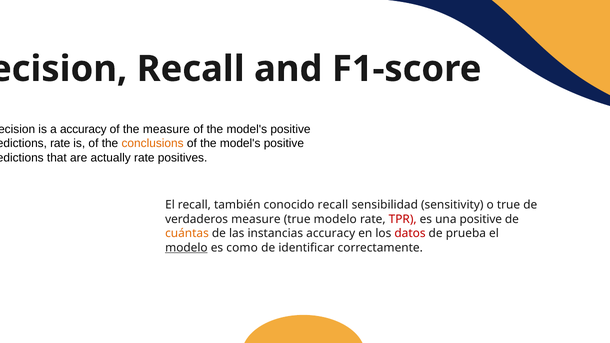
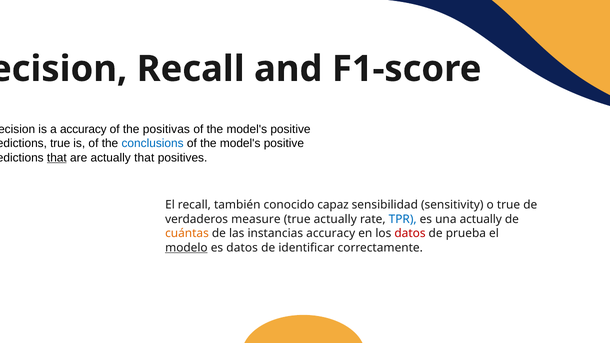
the measure: measure -> positivas
rate at (60, 144): rate -> true
conclusions colour: orange -> blue
that at (57, 158) underline: none -> present
actually rate: rate -> that
conocido recall: recall -> capaz
true modelo: modelo -> actually
TPR colour: red -> blue
una positive: positive -> actually
es como: como -> datos
